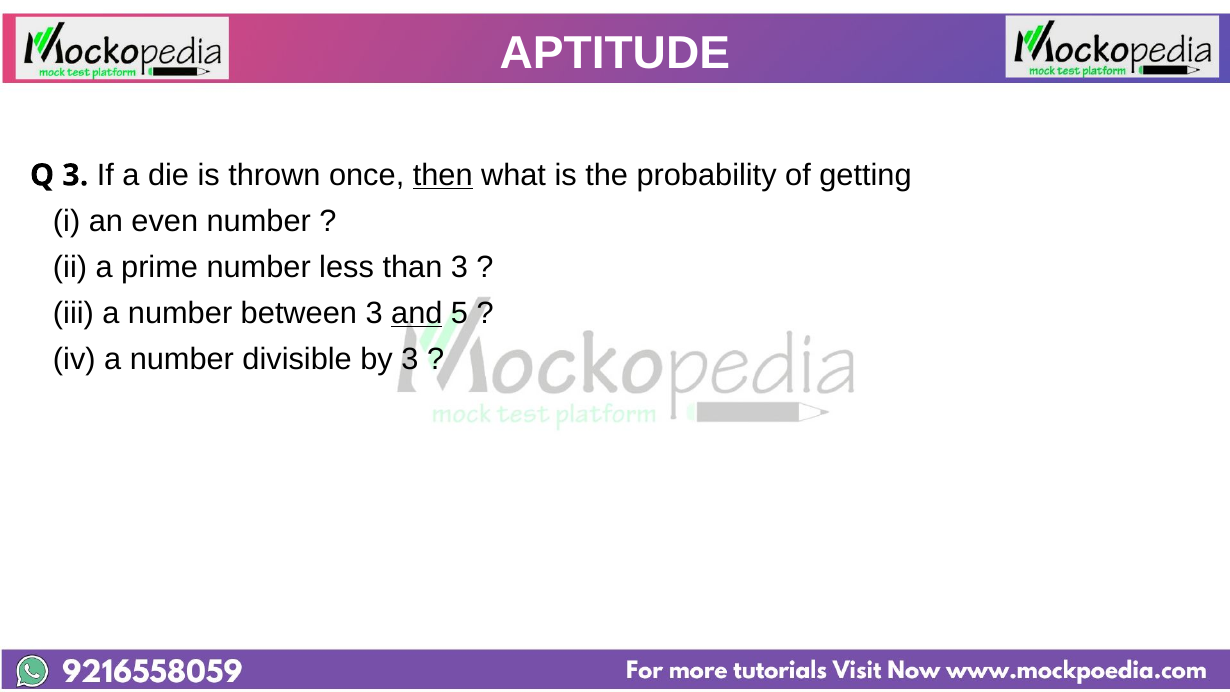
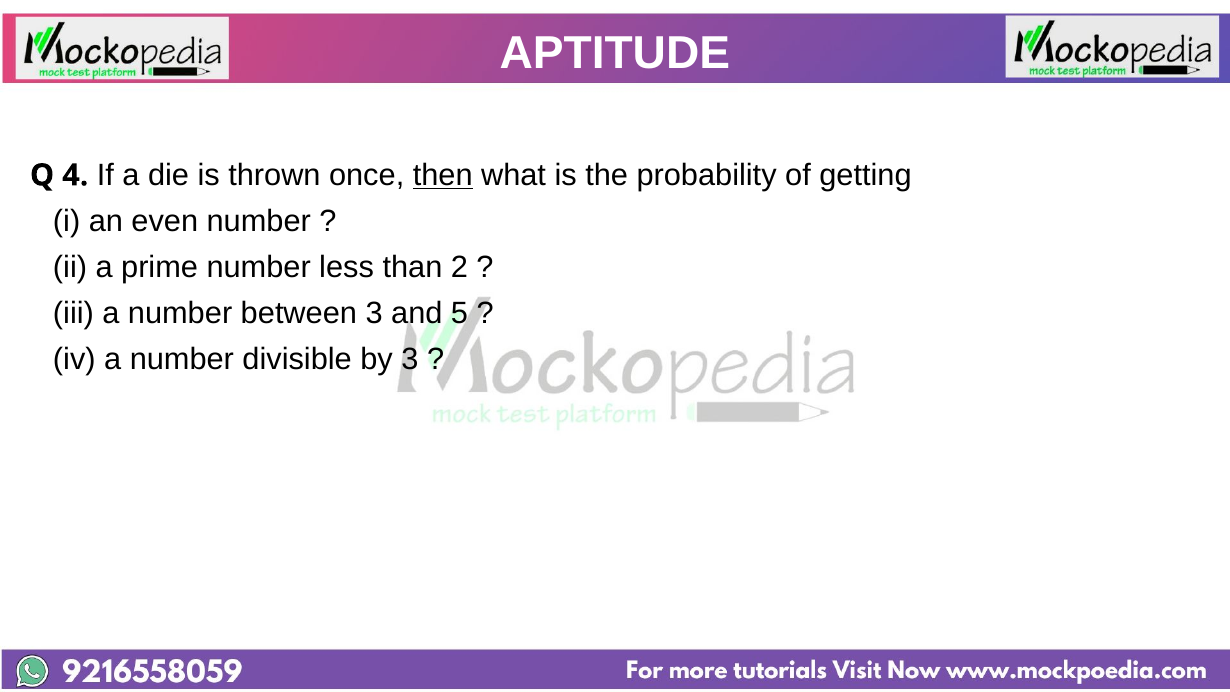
Q 3: 3 -> 4
than 3: 3 -> 2
and underline: present -> none
